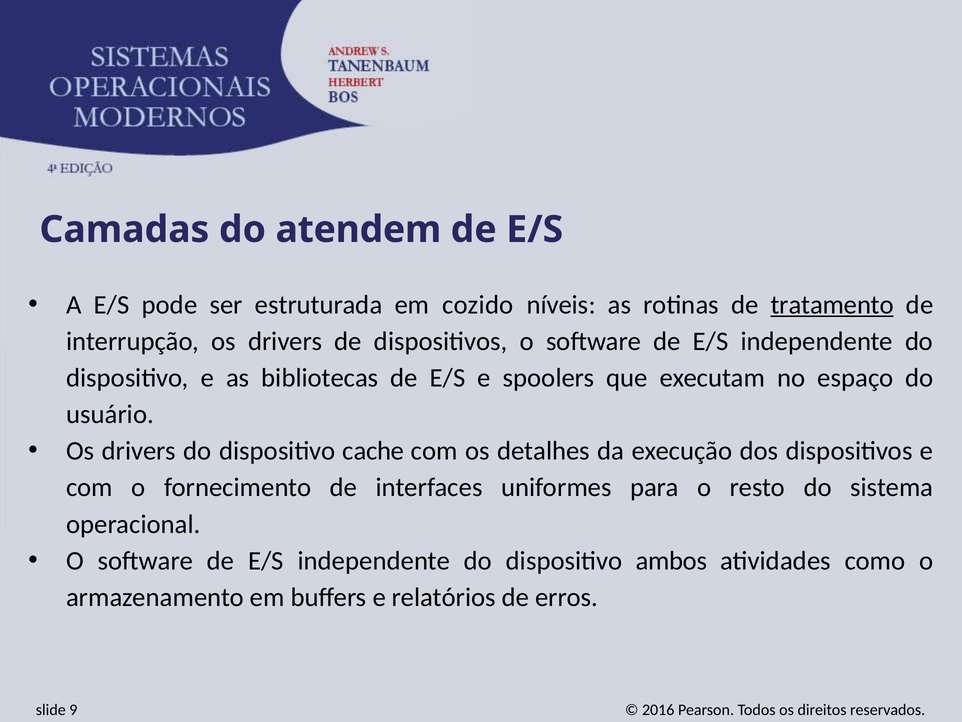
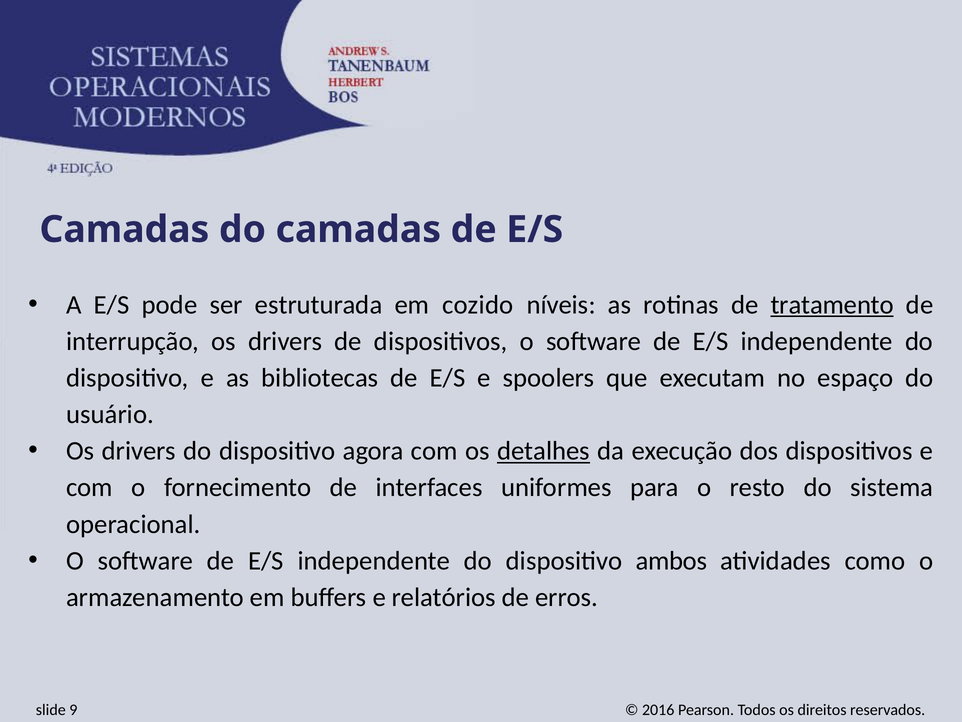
do atendem: atendem -> camadas
cache: cache -> agora
detalhes underline: none -> present
